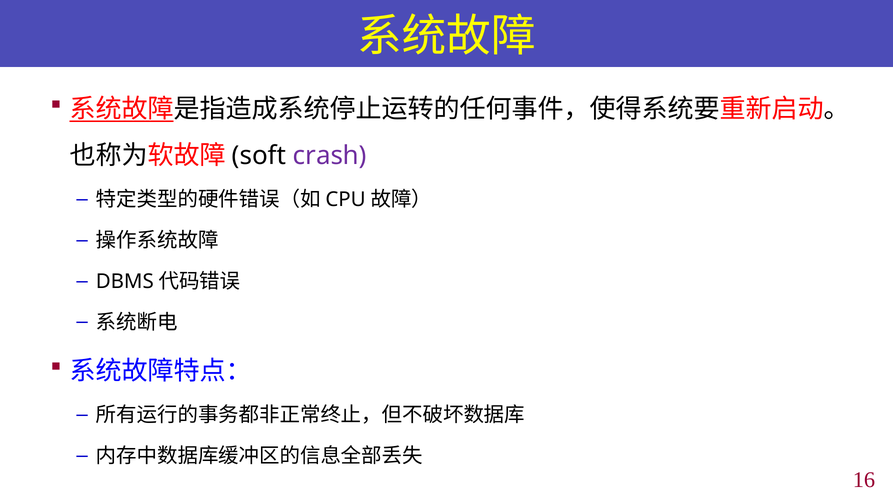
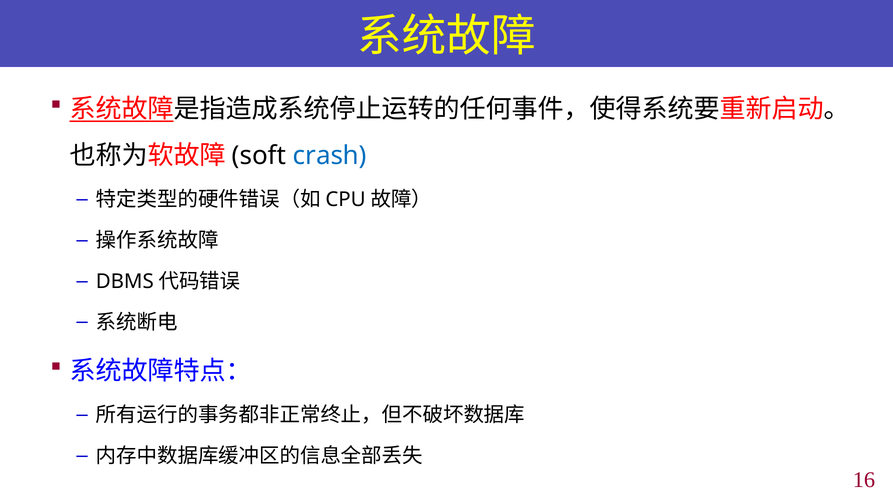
crash colour: purple -> blue
